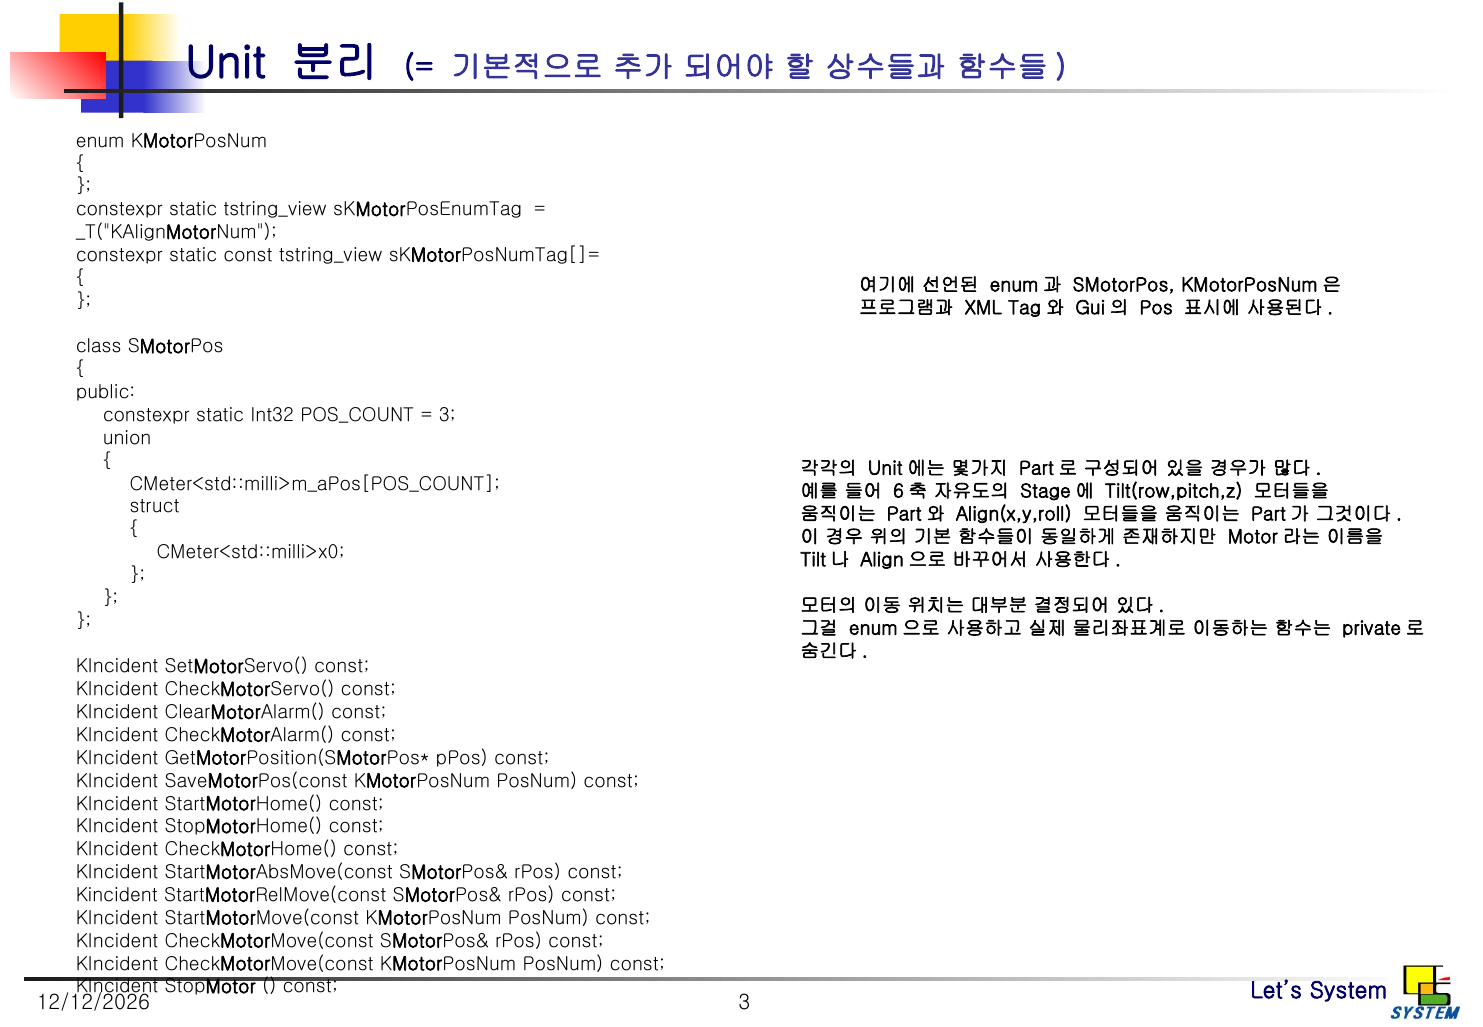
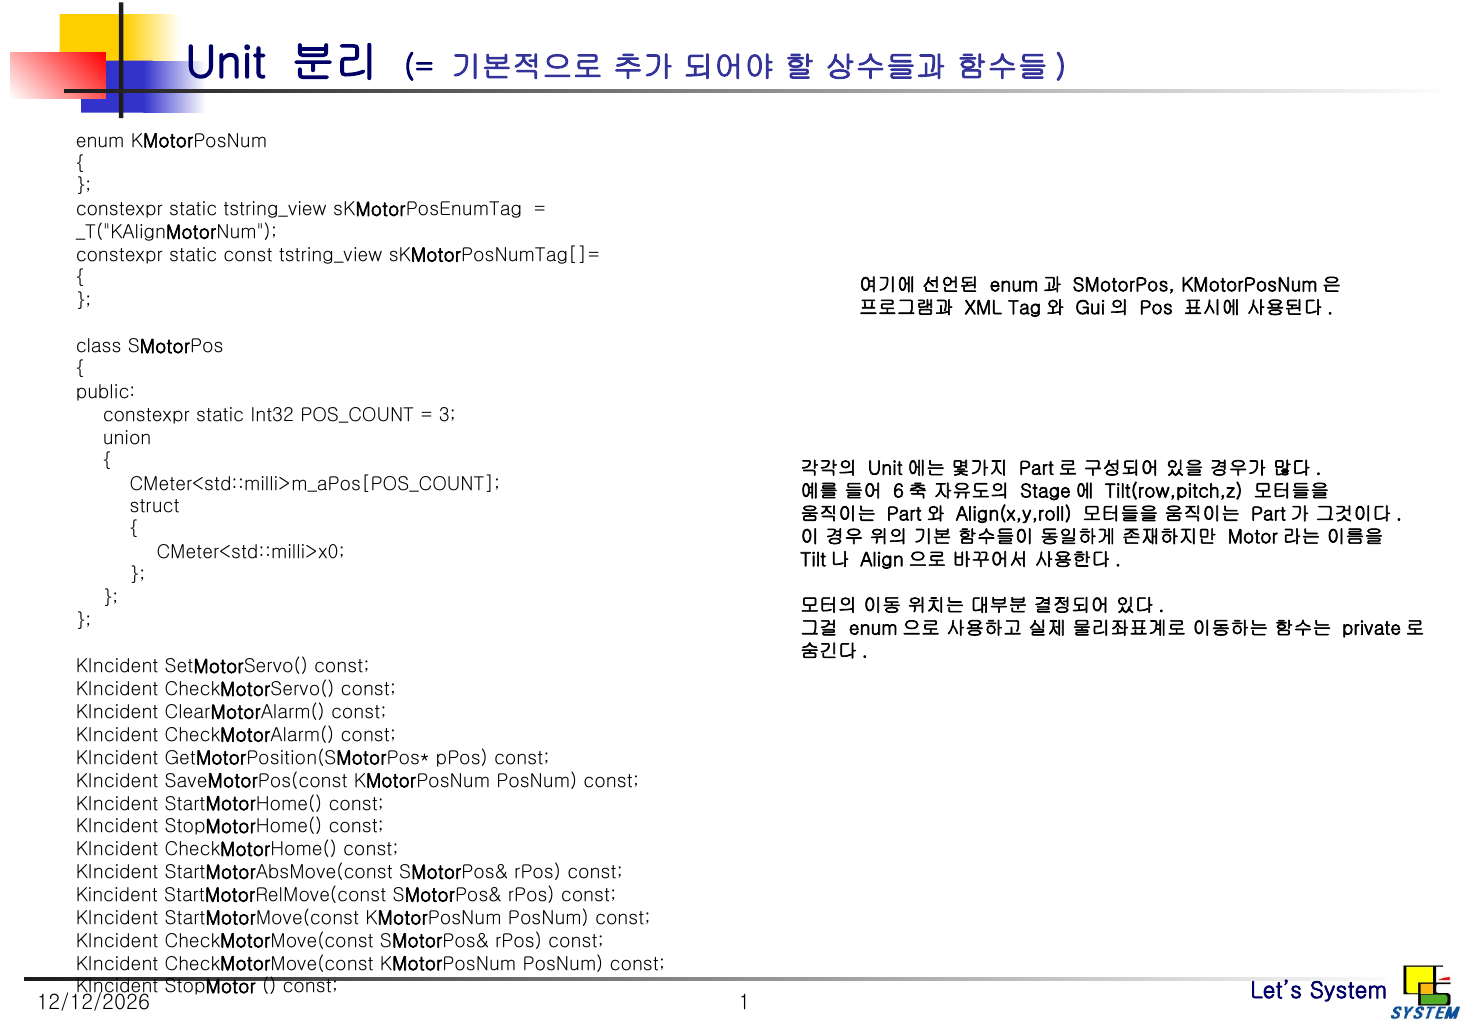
3 at (744, 1003): 3 -> 1
